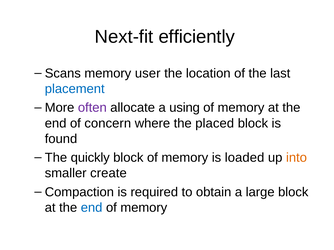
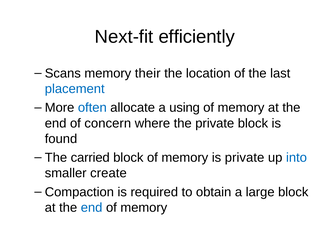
user: user -> their
often colour: purple -> blue
the placed: placed -> private
quickly: quickly -> carried
is loaded: loaded -> private
into colour: orange -> blue
